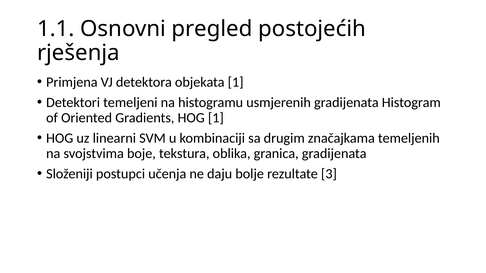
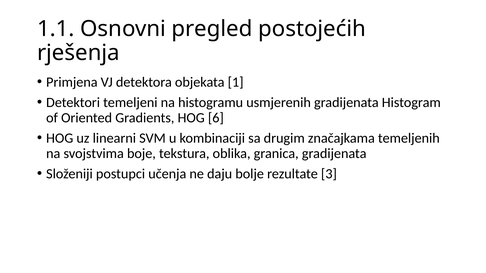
HOG 1: 1 -> 6
